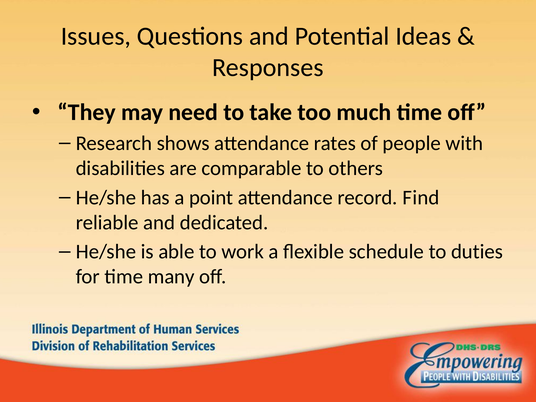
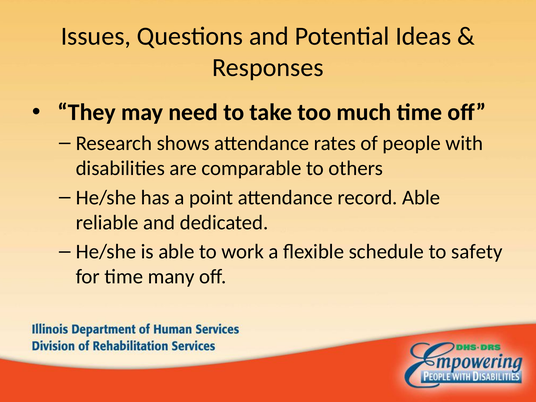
record Find: Find -> Able
duties: duties -> safety
